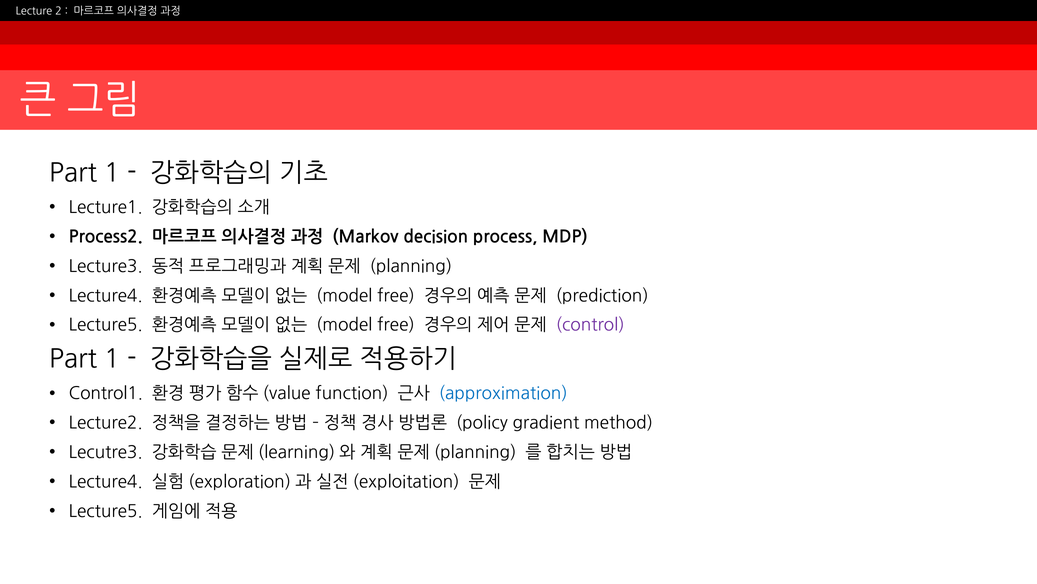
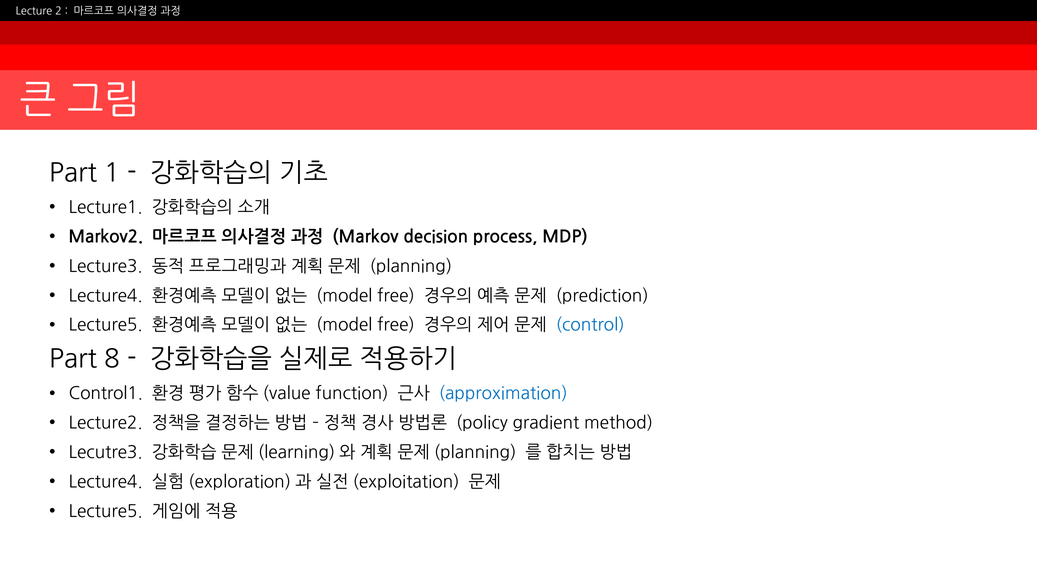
Process2: Process2 -> Markov2
control colour: purple -> blue
1 at (112, 359): 1 -> 8
